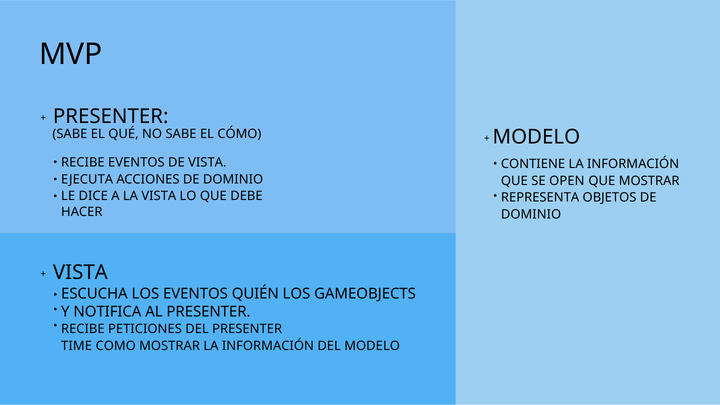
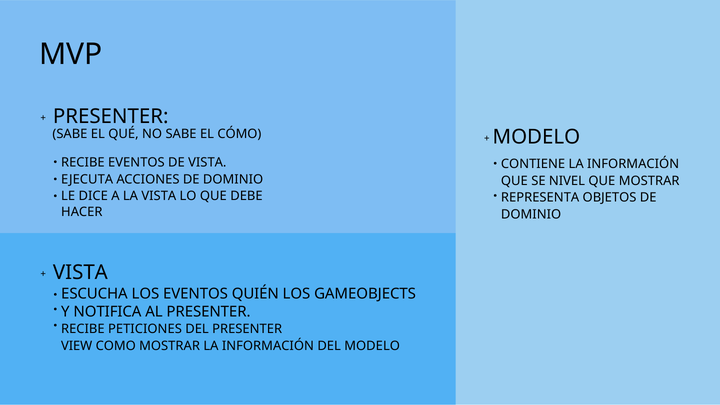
OPEN: OPEN -> NIVEL
TIME: TIME -> VIEW
